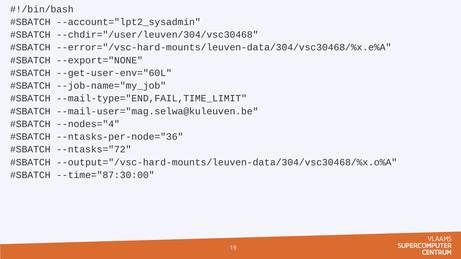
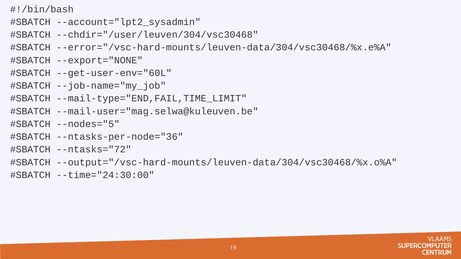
--nodes="4: --nodes="4 -> --nodes="5
--time="87:30:00: --time="87:30:00 -> --time="24:30:00
